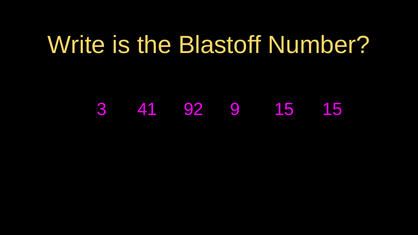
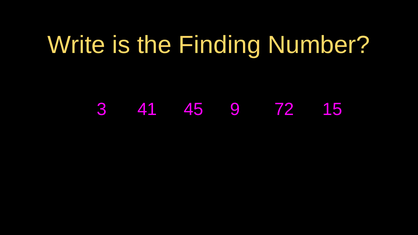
Blastoff: Blastoff -> Finding
92: 92 -> 45
9 15: 15 -> 72
